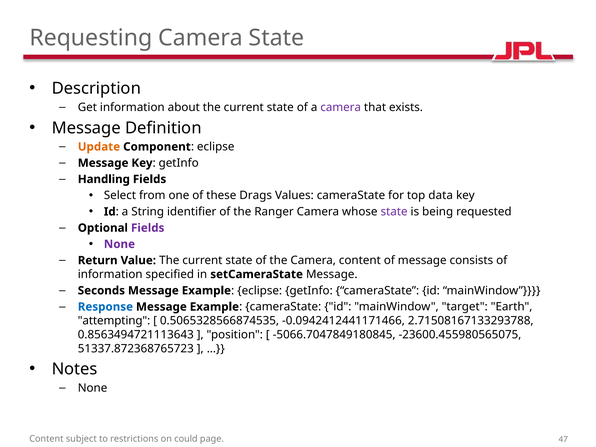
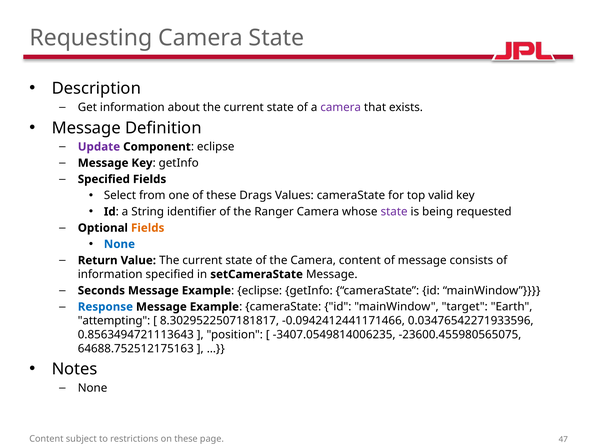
Update colour: orange -> purple
Handling at (104, 179): Handling -> Specified
data: data -> valid
Fields at (148, 228) colour: purple -> orange
None at (119, 244) colour: purple -> blue
0.5065328566874535: 0.5065328566874535 -> 8.3029522507181817
2.71508167133293788: 2.71508167133293788 -> 0.03476542271933596
-5066.7047849180845: -5066.7047849180845 -> -3407.0549814006235
51337.872368765723: 51337.872368765723 -> 64688.752512175163
on could: could -> these
